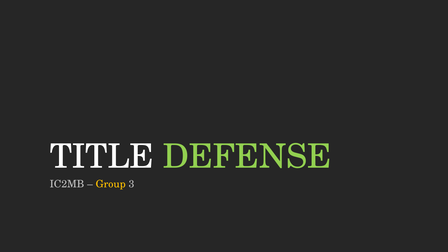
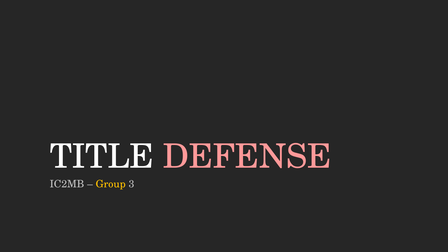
DEFENSE colour: light green -> pink
